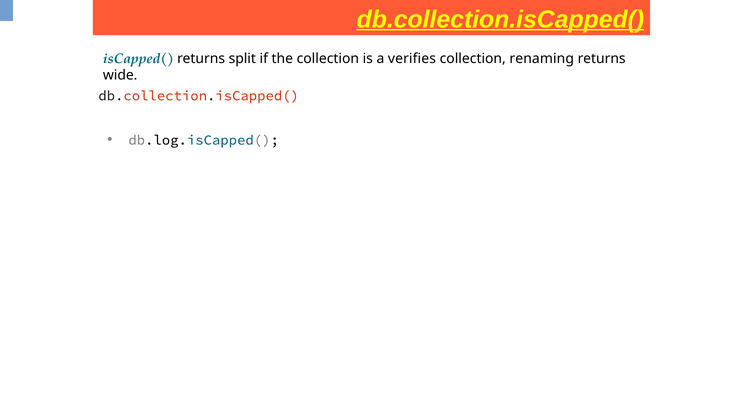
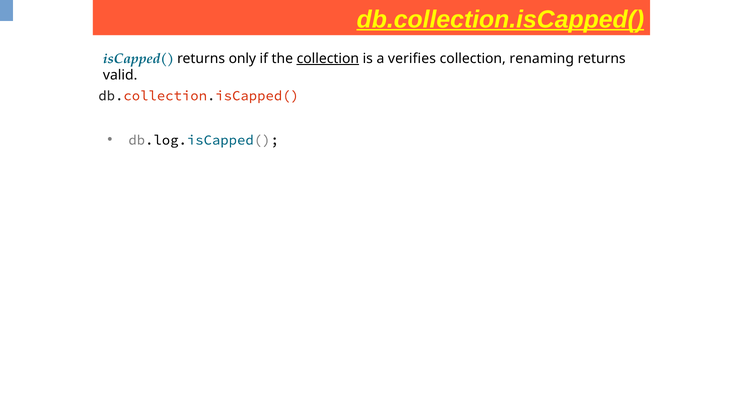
split: split -> only
collection at (328, 58) underline: none -> present
wide: wide -> valid
